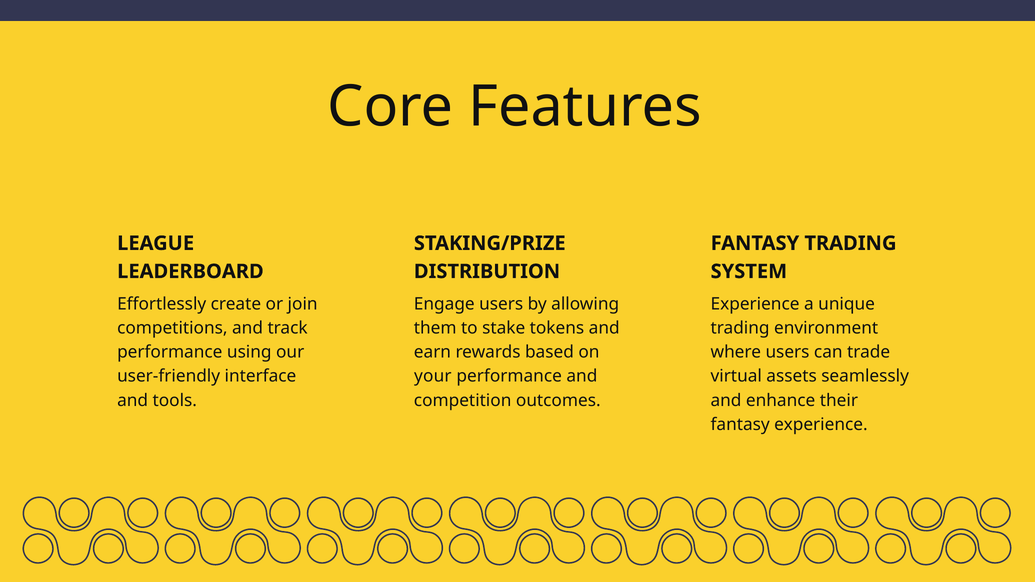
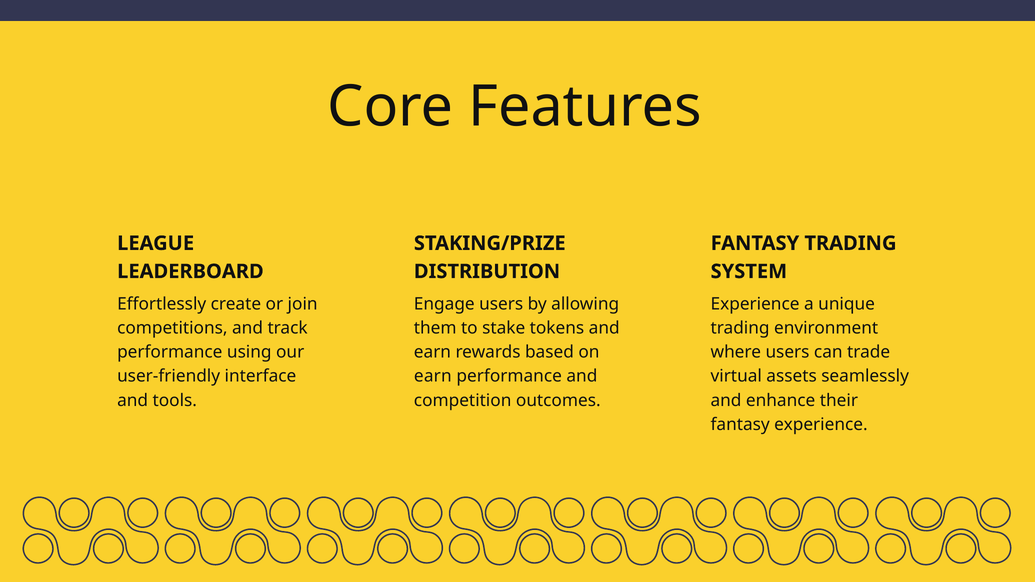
your at (433, 376): your -> earn
